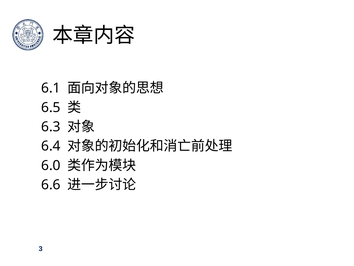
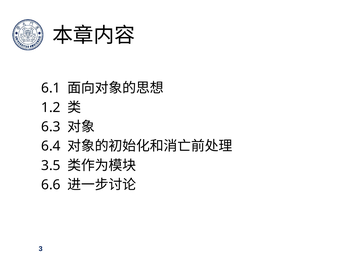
6.5: 6.5 -> 1.2
6.0: 6.0 -> 3.5
